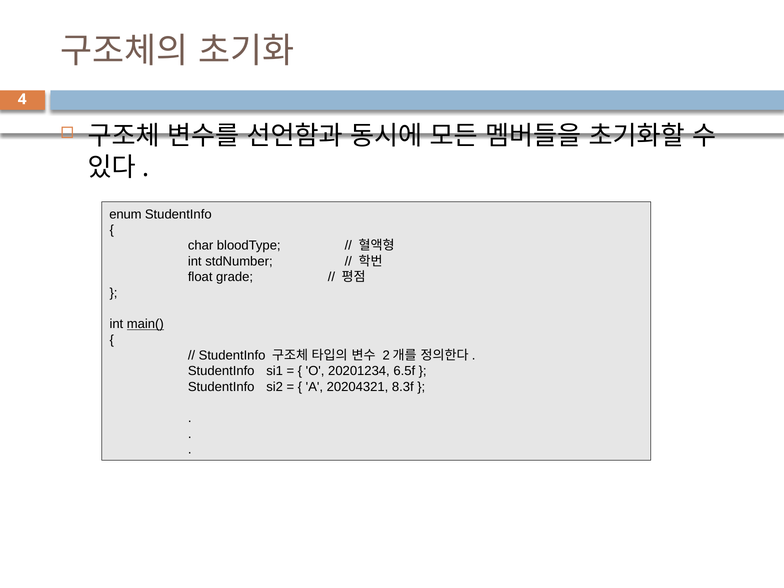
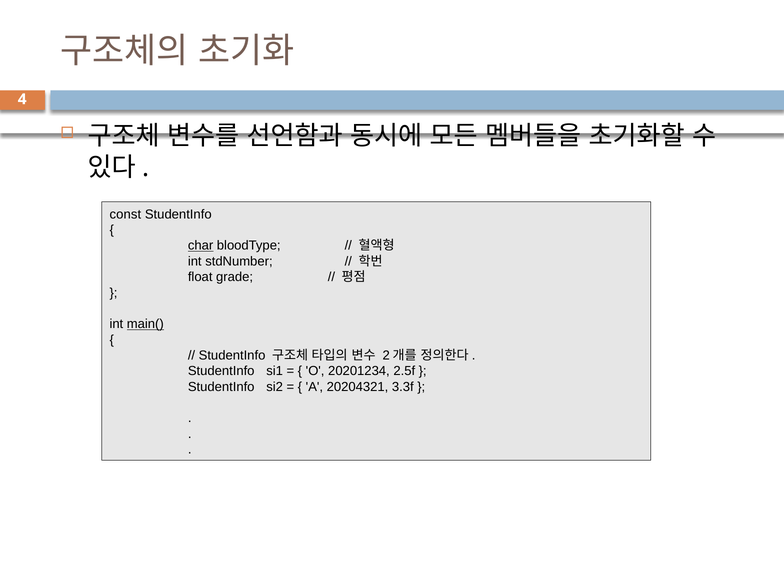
enum: enum -> const
char underline: none -> present
6.5f: 6.5f -> 2.5f
8.3f: 8.3f -> 3.3f
